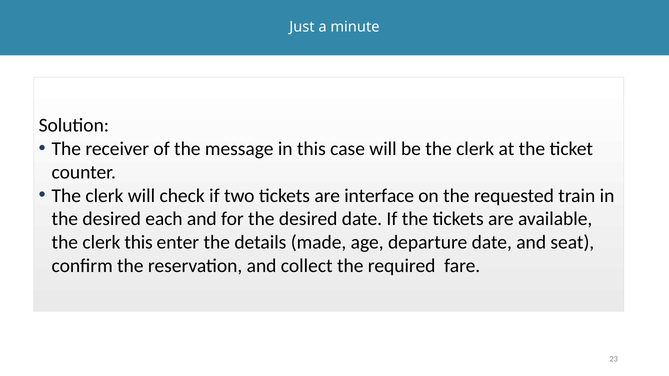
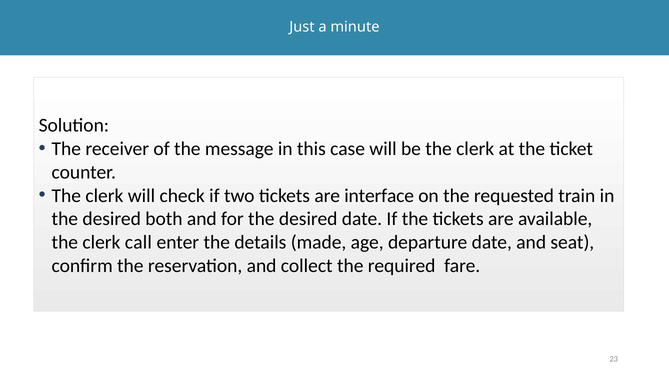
each: each -> both
clerk this: this -> call
